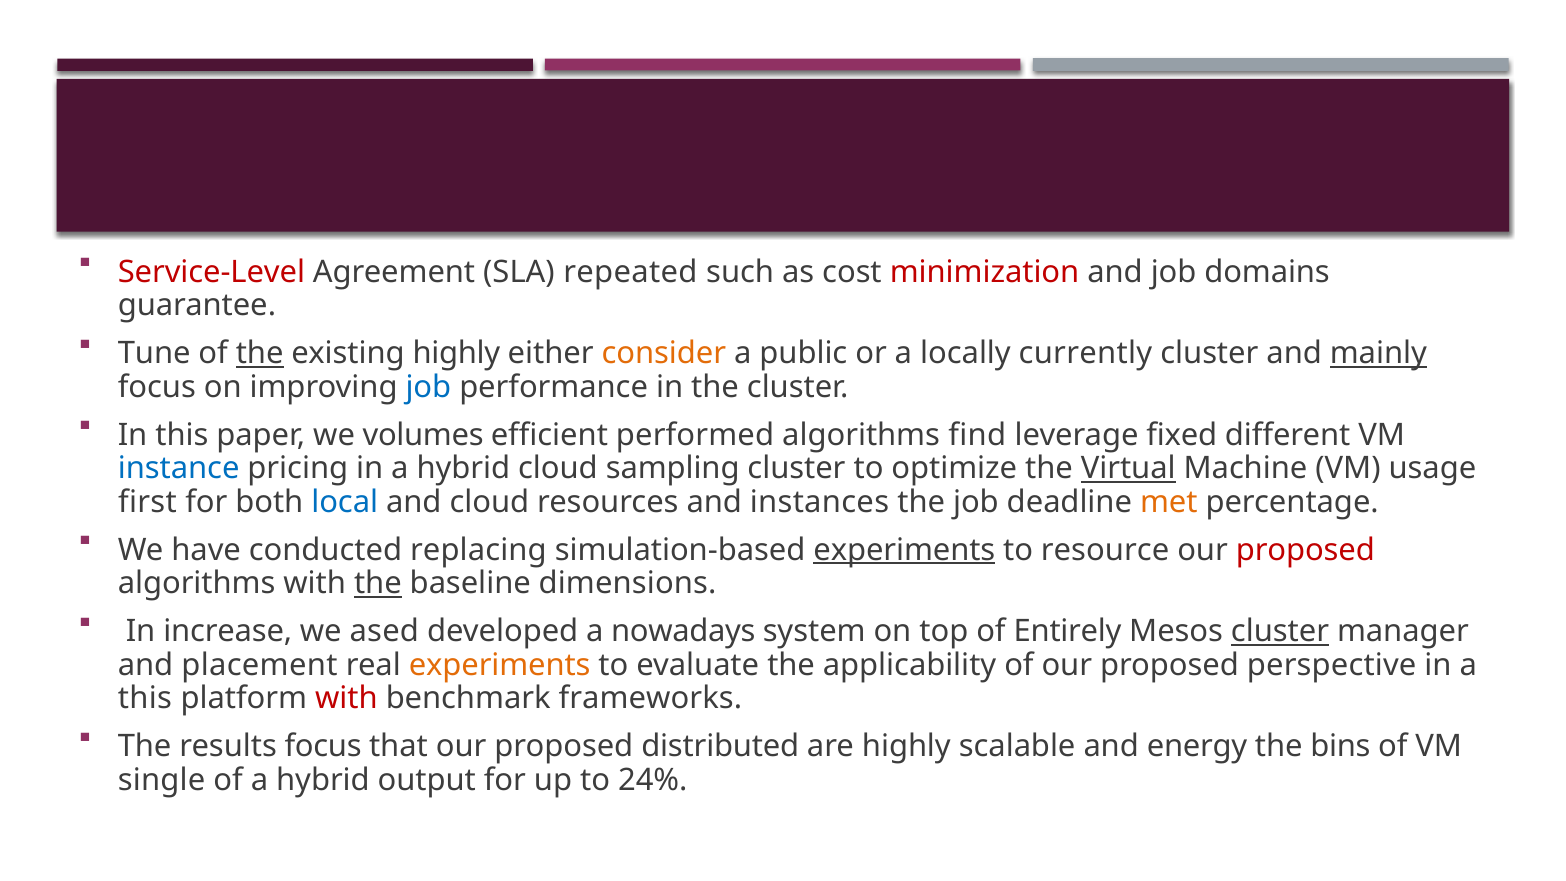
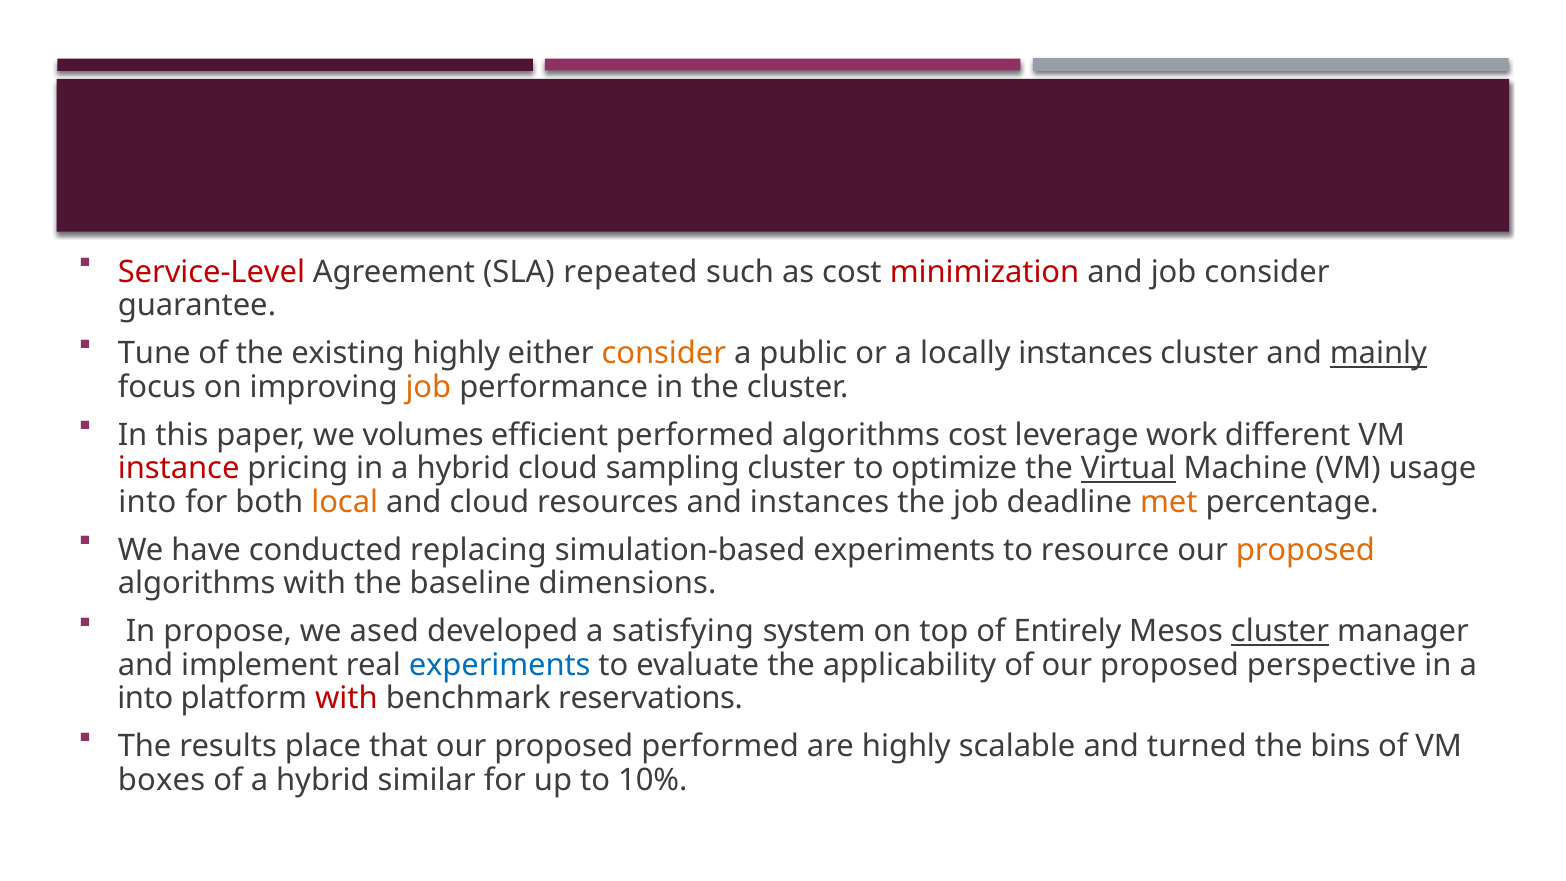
job domains: domains -> consider
the at (260, 353) underline: present -> none
locally currently: currently -> instances
job at (428, 387) colour: blue -> orange
algorithms find: find -> cost
fixed: fixed -> work
instance colour: blue -> red
first at (147, 502): first -> into
local colour: blue -> orange
experiments at (904, 550) underline: present -> none
proposed at (1305, 550) colour: red -> orange
the at (378, 583) underline: present -> none
increase: increase -> propose
nowadays: nowadays -> satisfying
placement: placement -> implement
experiments at (500, 665) colour: orange -> blue
this at (145, 698): this -> into
frameworks: frameworks -> reservations
results focus: focus -> place
proposed distributed: distributed -> performed
energy: energy -> turned
single: single -> boxes
output: output -> similar
24%: 24% -> 10%
